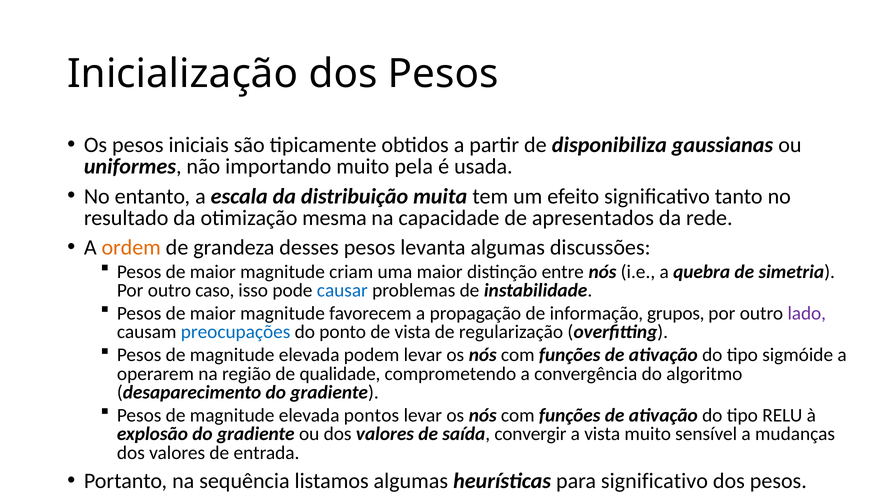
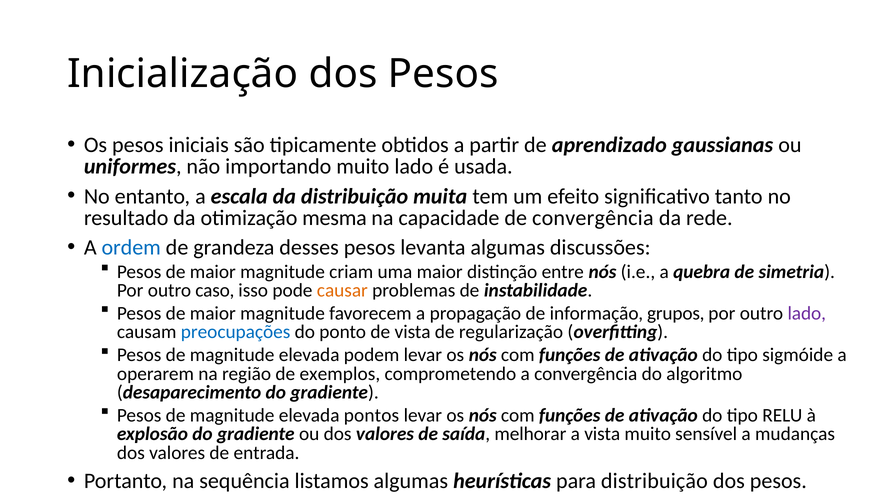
disponibiliza: disponibiliza -> aprendizado
muito pela: pela -> lado
de apresentados: apresentados -> convergência
ordem colour: orange -> blue
causar colour: blue -> orange
qualidade: qualidade -> exemplos
convergir: convergir -> melhorar
para significativo: significativo -> distribuição
